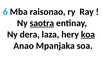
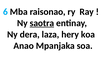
koa underline: present -> none
